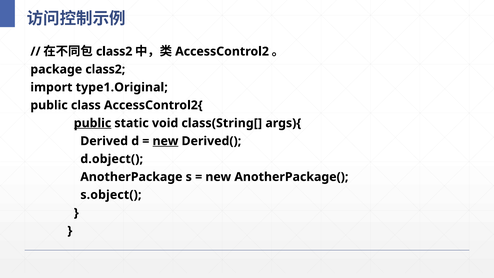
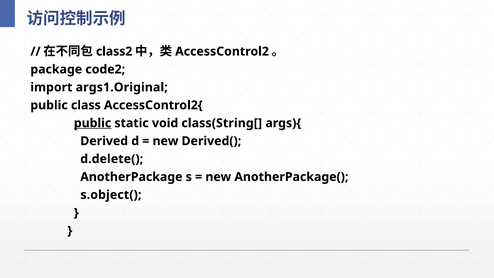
package class2: class2 -> code2
type1.Original: type1.Original -> args1.Original
new at (165, 141) underline: present -> none
d.object(: d.object( -> d.delete(
